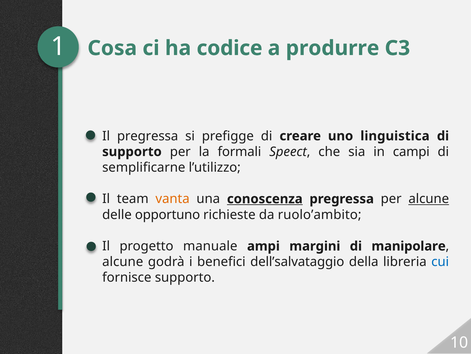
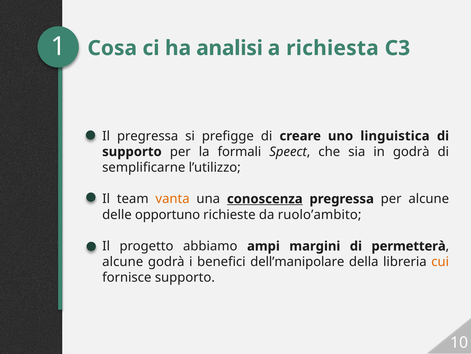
codice: codice -> analisi
produrre: produrre -> richiesta
in campi: campi -> godrà
alcune at (429, 199) underline: present -> none
manuale: manuale -> abbiamo
manipolare: manipolare -> permetterà
dell’salvataggio: dell’salvataggio -> dell’manipolare
cui colour: blue -> orange
